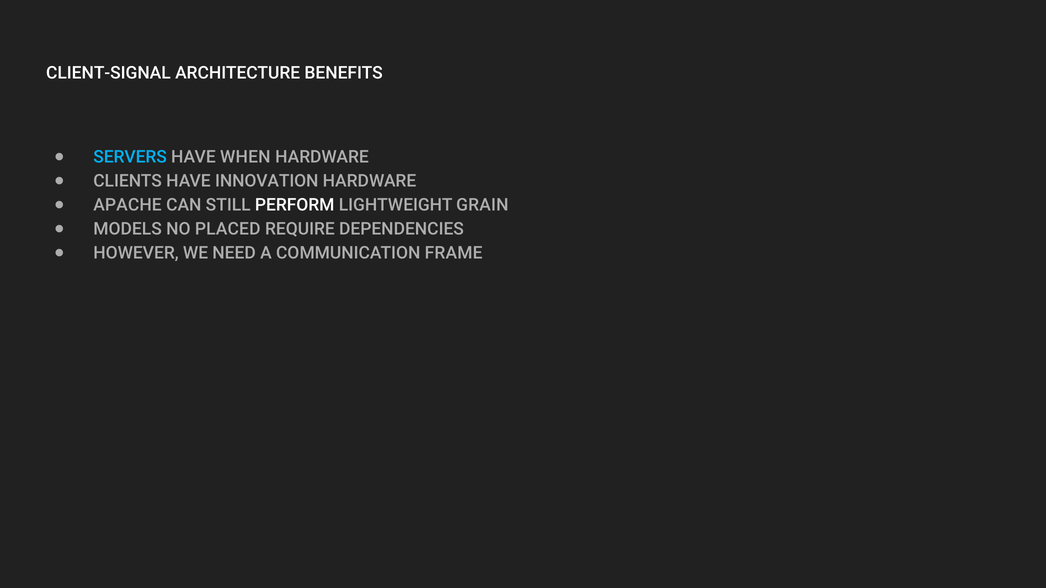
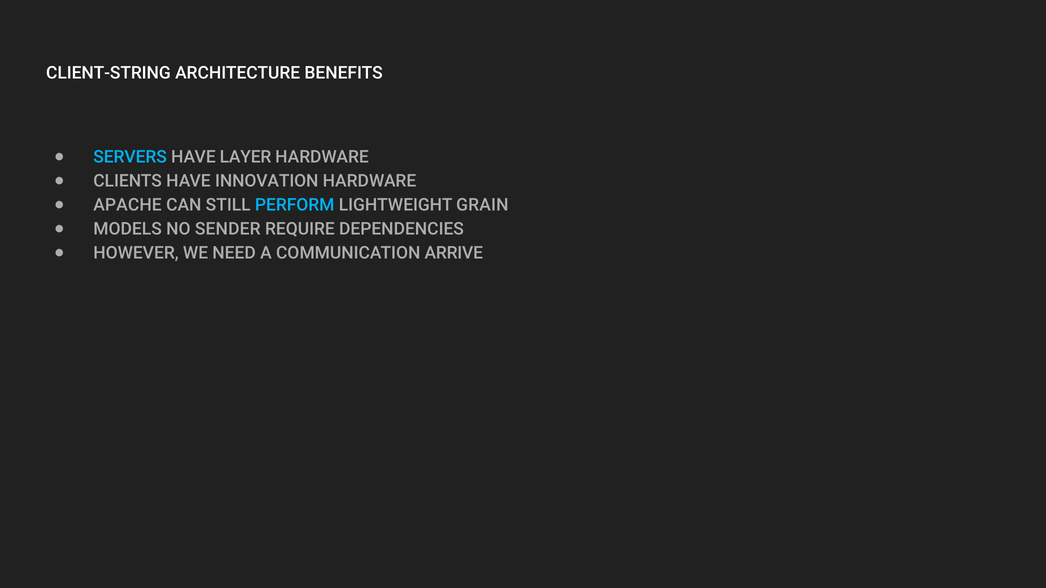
CLIENT-SIGNAL: CLIENT-SIGNAL -> CLIENT-STRING
WHEN: WHEN -> LAYER
PERFORM colour: white -> light blue
PLACED: PLACED -> SENDER
FRAME: FRAME -> ARRIVE
